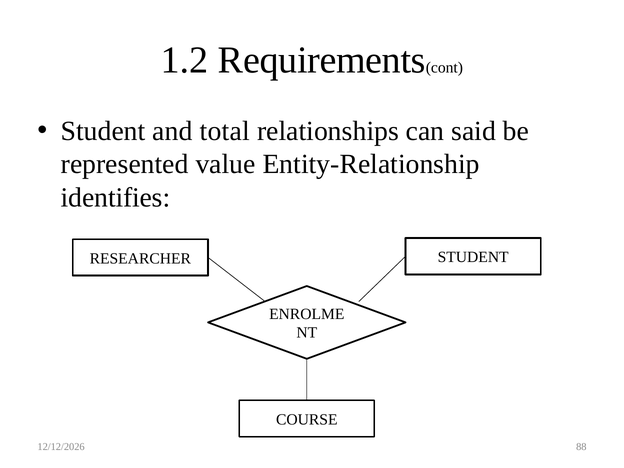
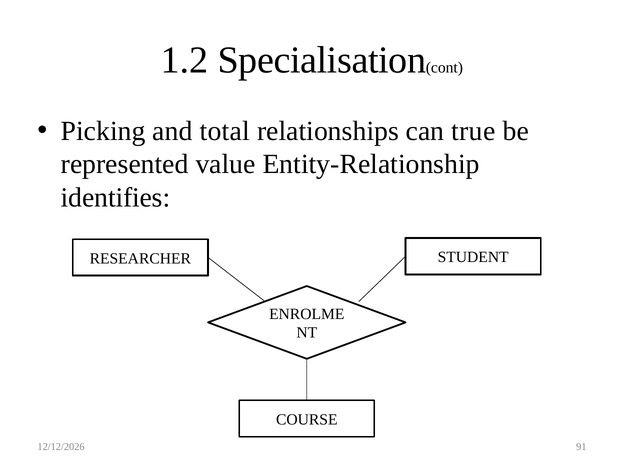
Requirements: Requirements -> Specialisation
Student at (103, 131): Student -> Picking
said: said -> true
88: 88 -> 91
